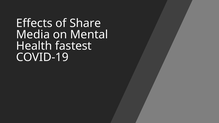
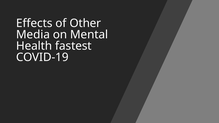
Share: Share -> Other
